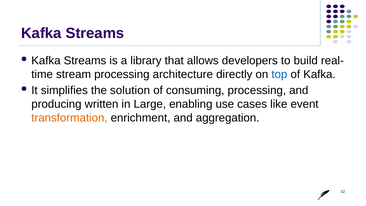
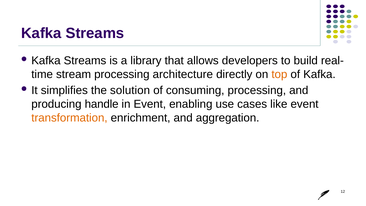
top colour: blue -> orange
written: written -> handle
in Large: Large -> Event
